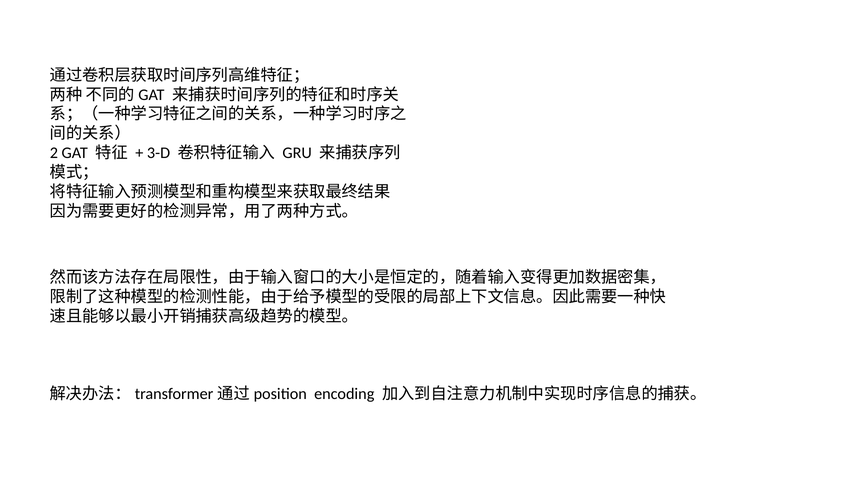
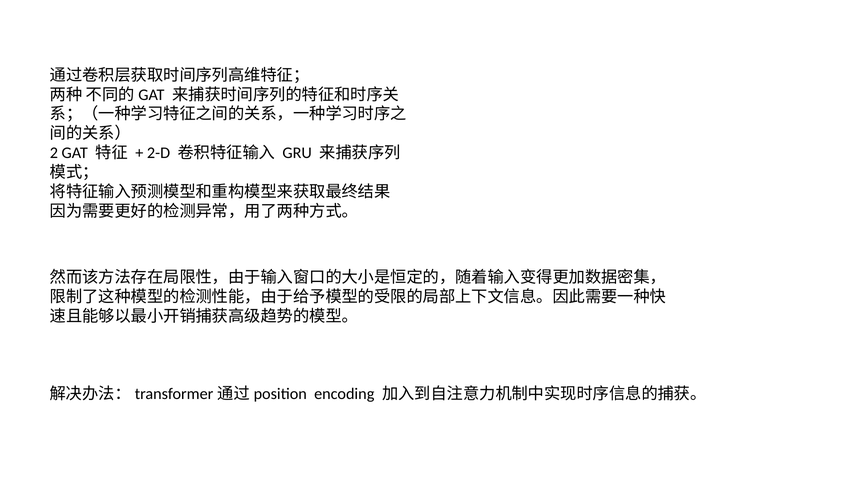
3-D: 3-D -> 2-D
